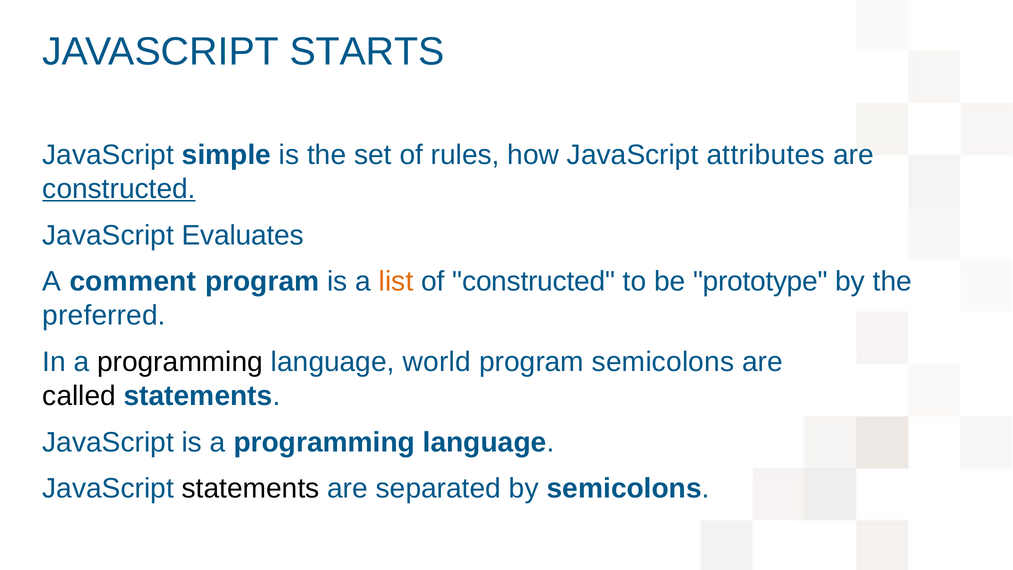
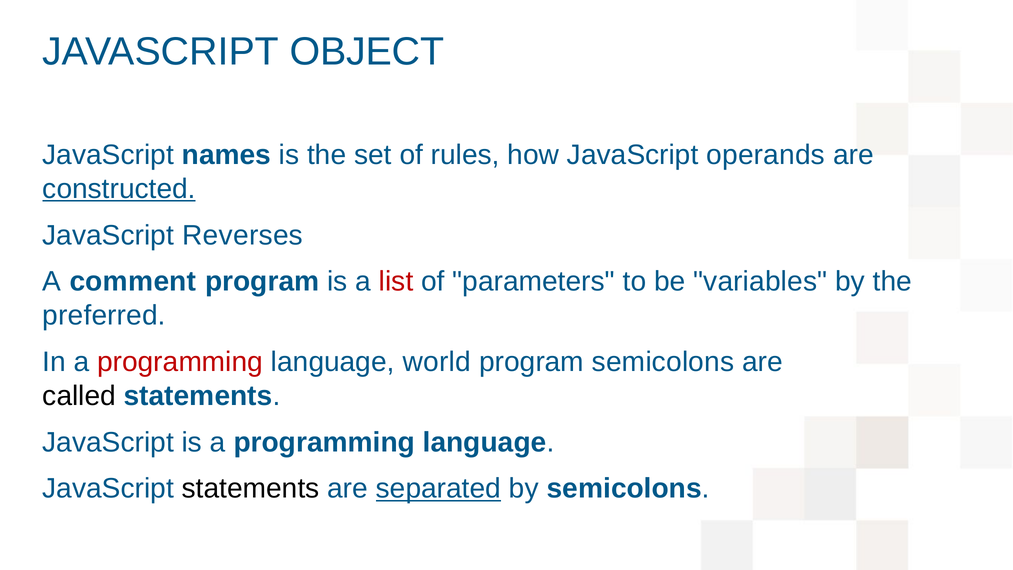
STARTS: STARTS -> OBJECT
simple: simple -> names
attributes: attributes -> operands
Evaluates: Evaluates -> Reverses
list colour: orange -> red
of constructed: constructed -> parameters
prototype: prototype -> variables
programming at (180, 362) colour: black -> red
separated underline: none -> present
